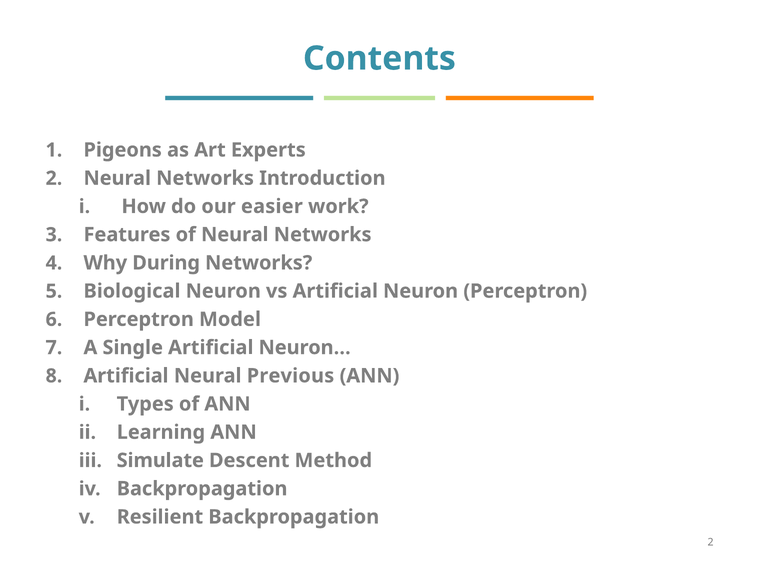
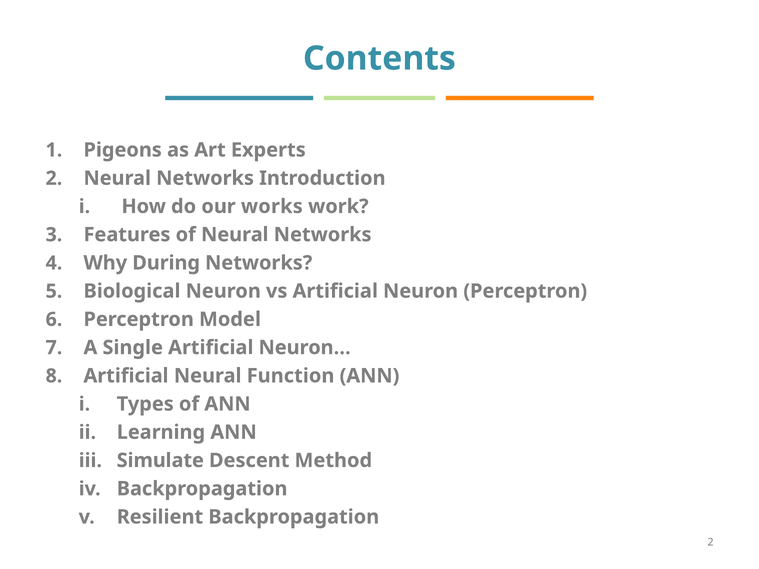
easier: easier -> works
Previous: Previous -> Function
